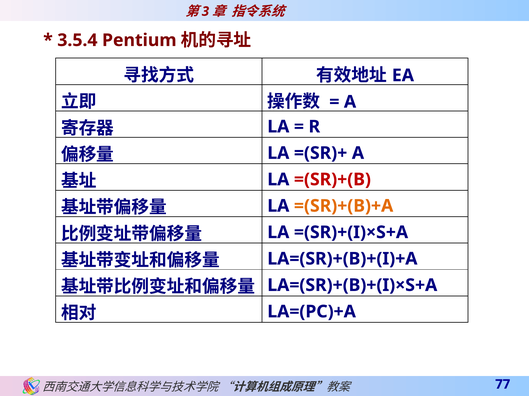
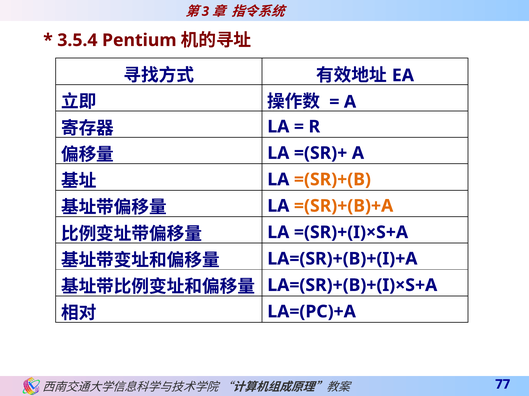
=(SR)+(B colour: red -> orange
